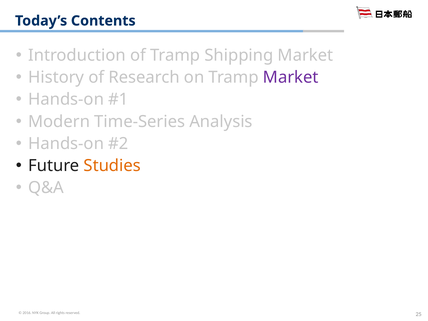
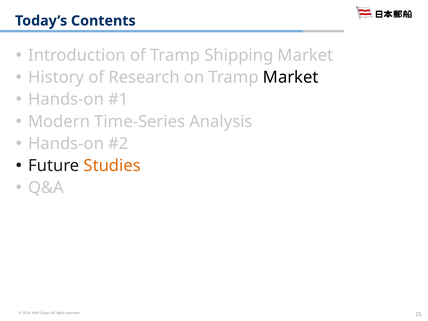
Market at (291, 77) colour: purple -> black
